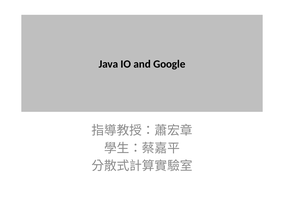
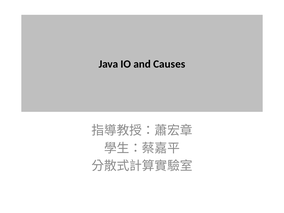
Google: Google -> Causes
